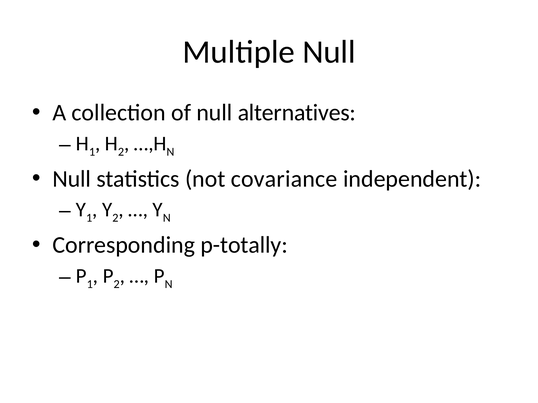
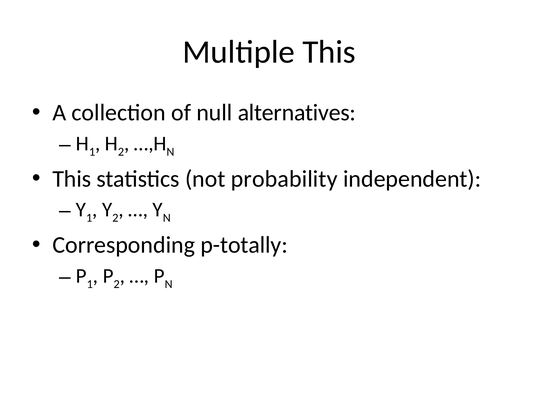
Multiple Null: Null -> This
Null at (72, 179): Null -> This
covariance: covariance -> probability
